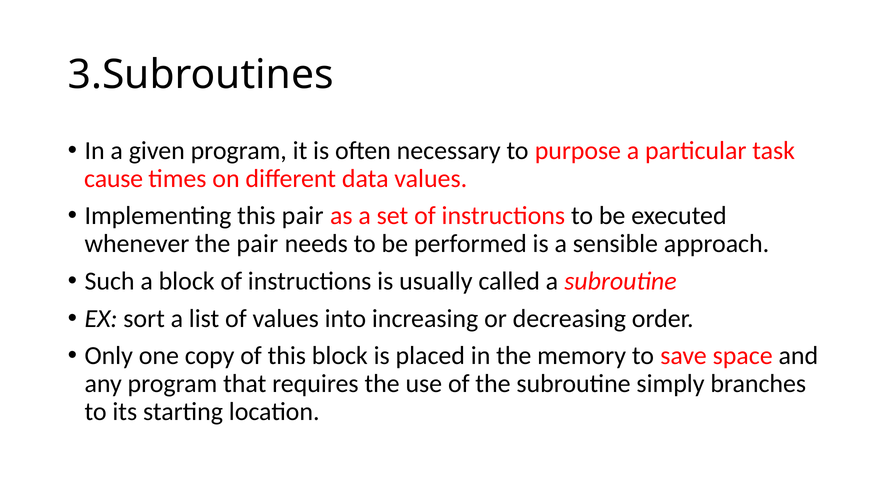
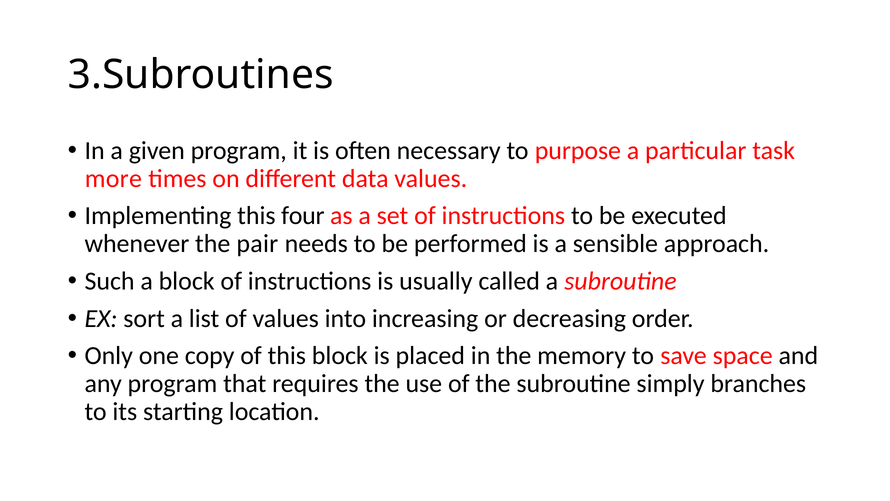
cause: cause -> more
this pair: pair -> four
